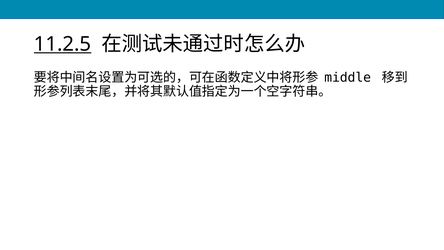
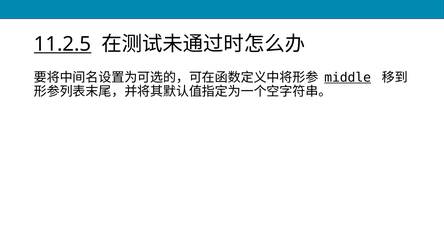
middle underline: none -> present
